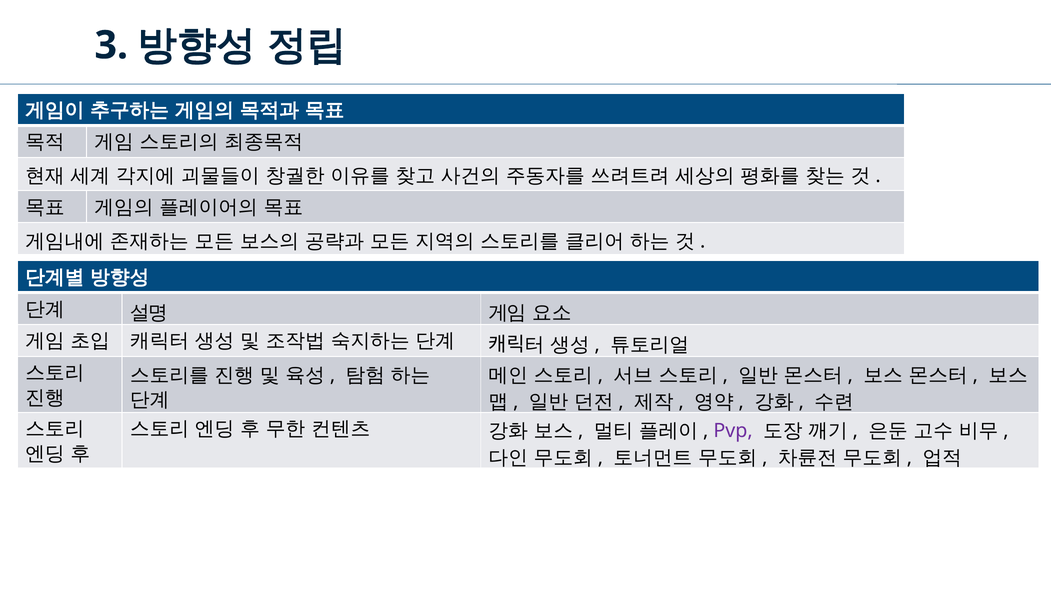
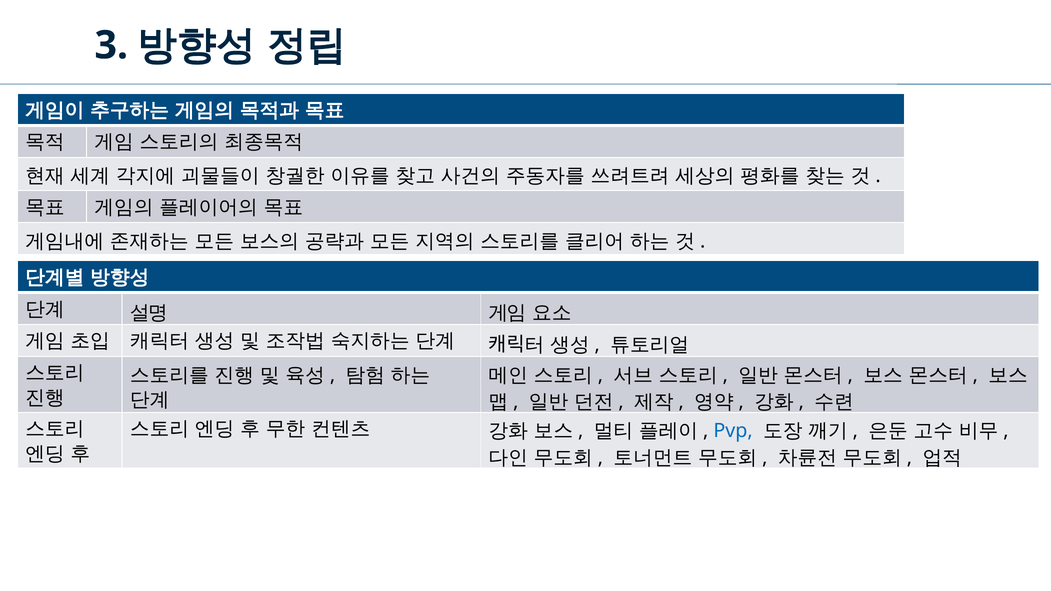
Pvp colour: purple -> blue
